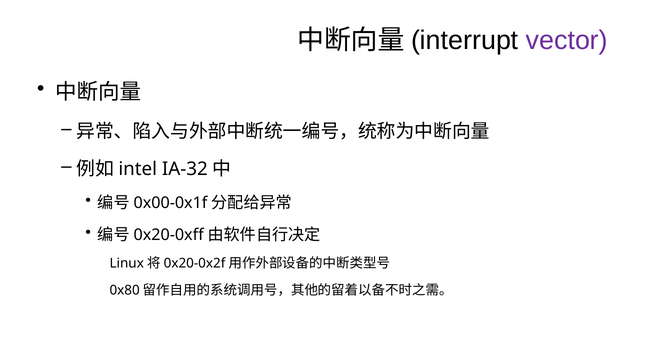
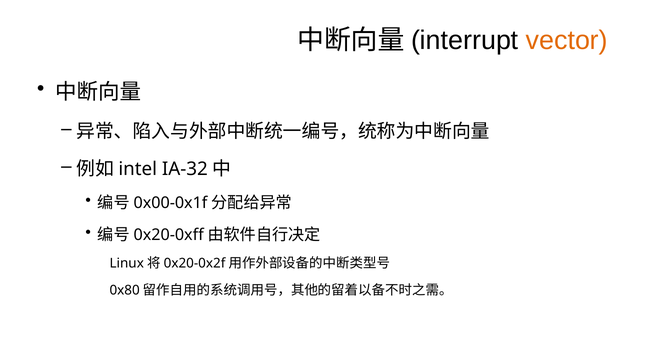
vector colour: purple -> orange
